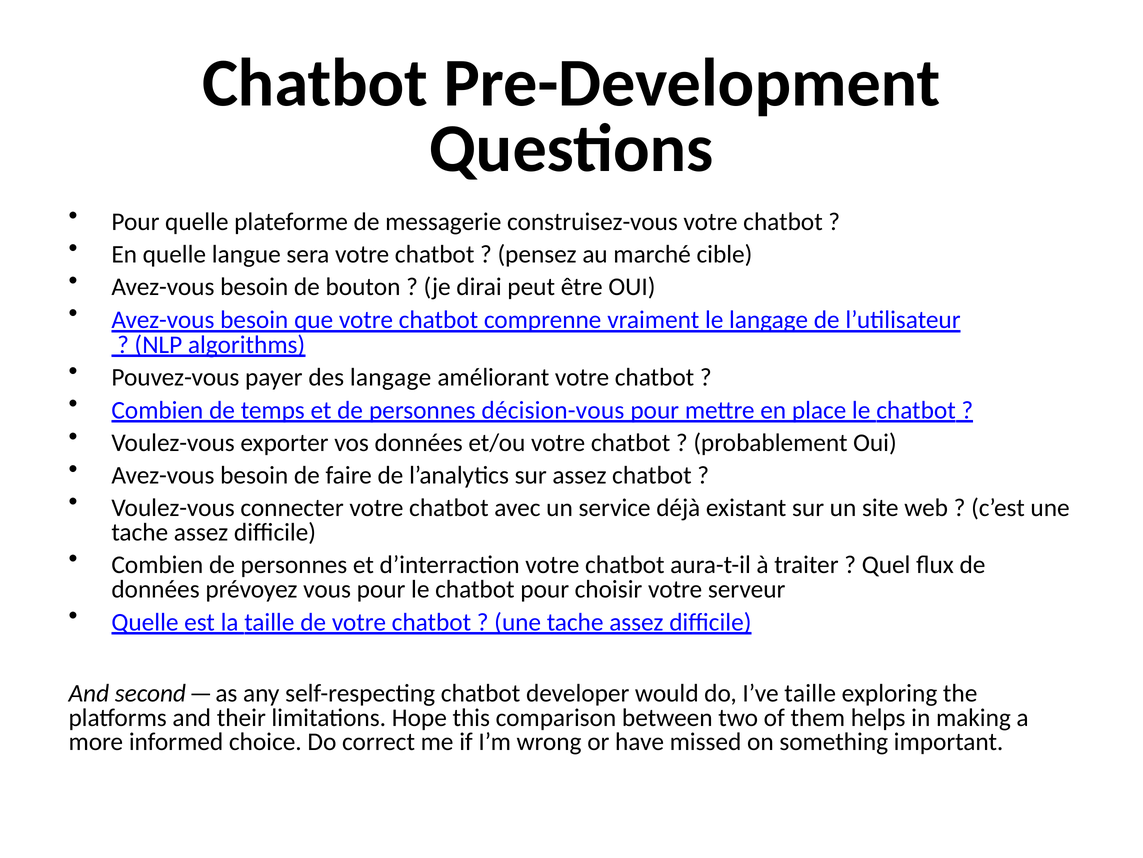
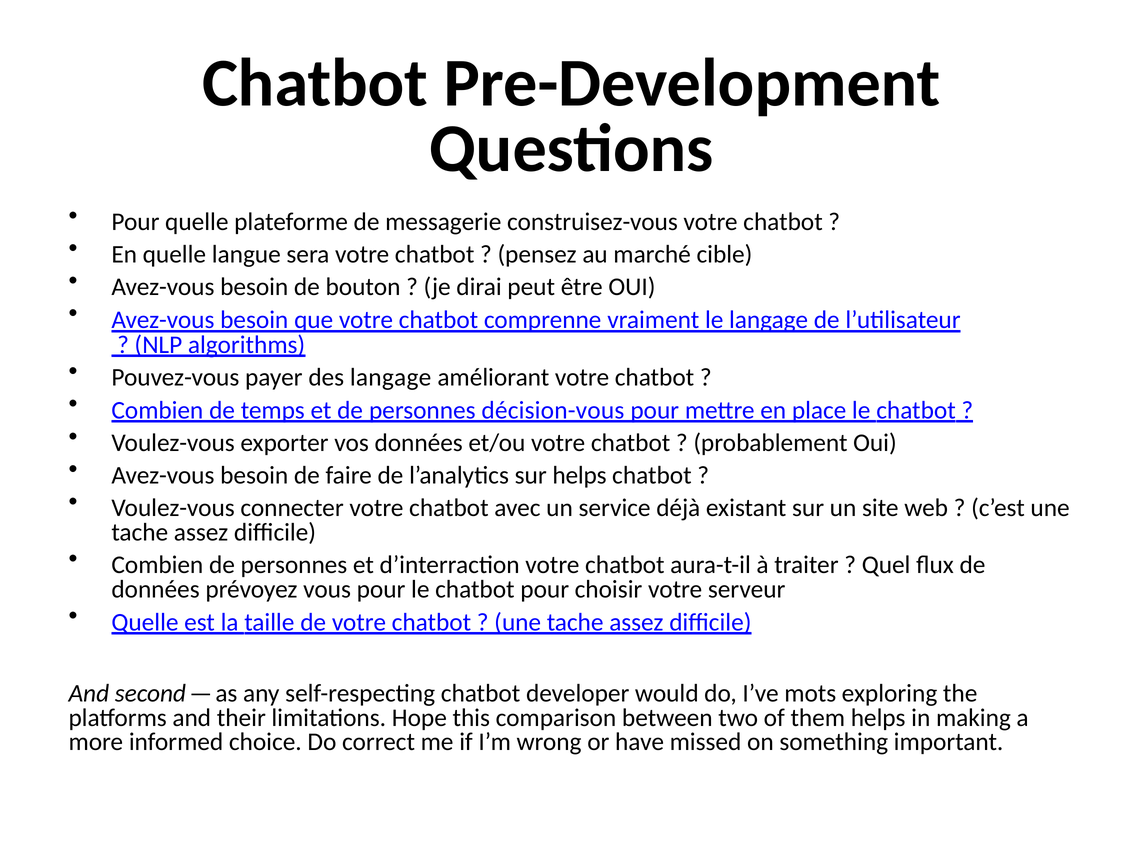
sur assez: assez -> helps
I’ve taille: taille -> mots
